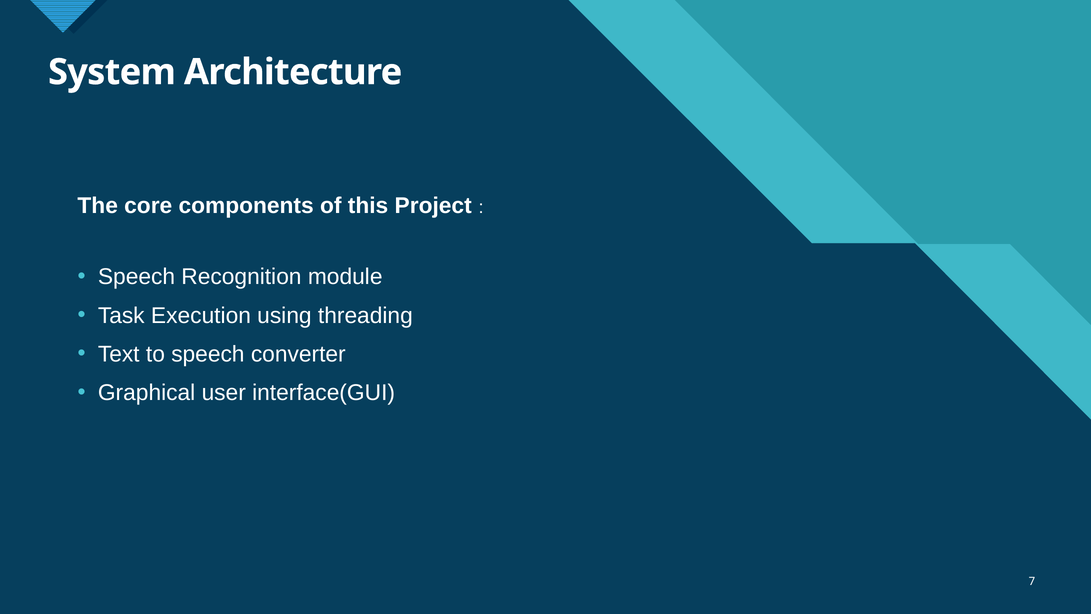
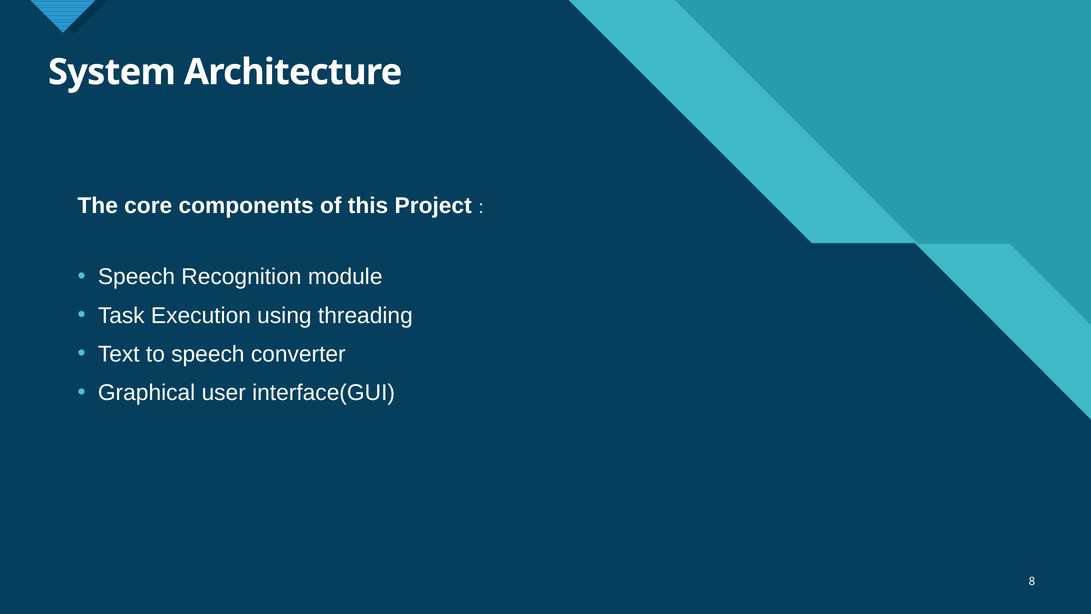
7: 7 -> 8
